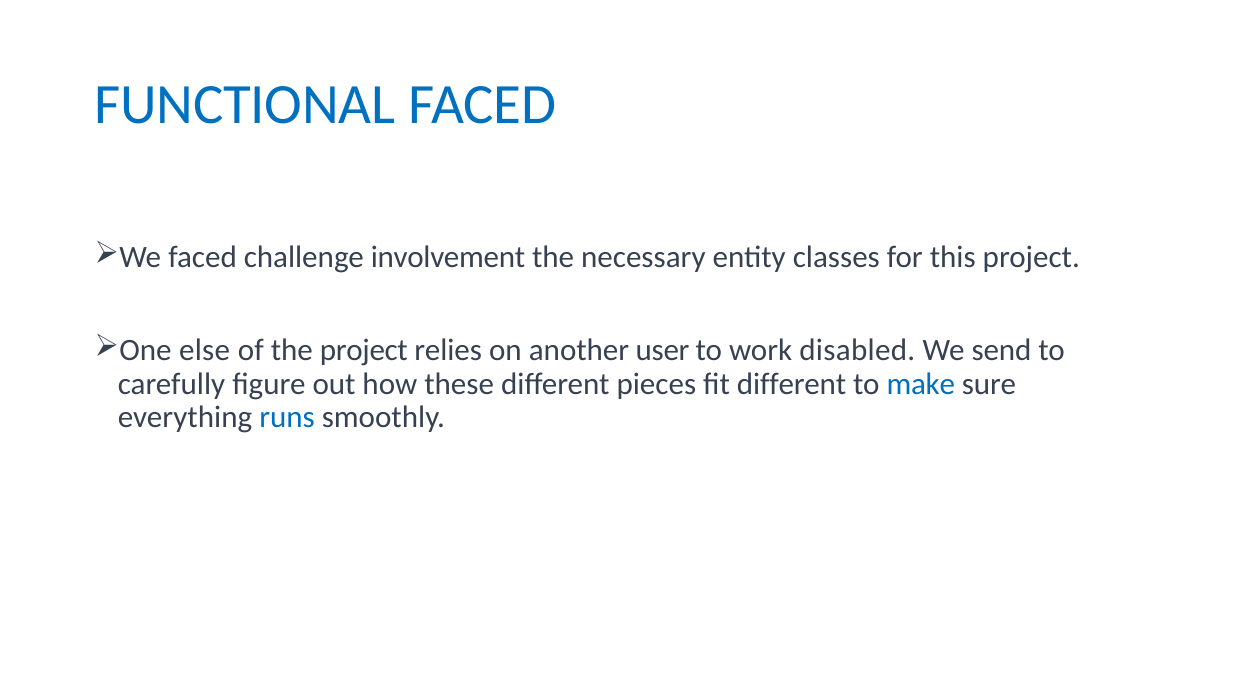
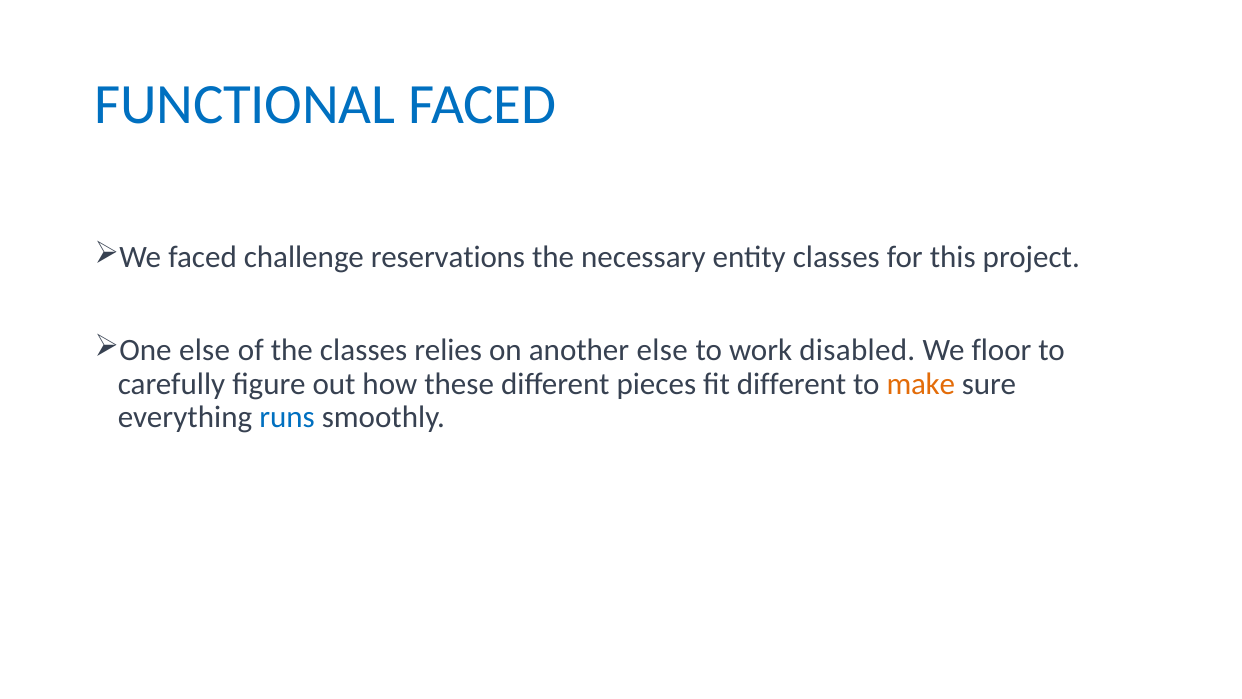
involvement: involvement -> reservations
the project: project -> classes
another user: user -> else
send: send -> floor
make colour: blue -> orange
